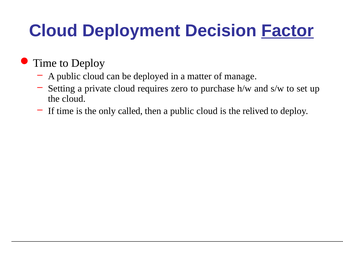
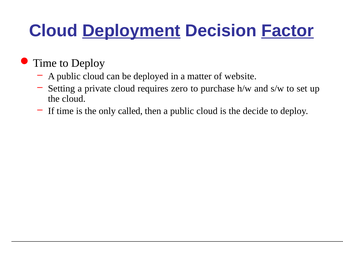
Deployment underline: none -> present
manage: manage -> website
relived: relived -> decide
